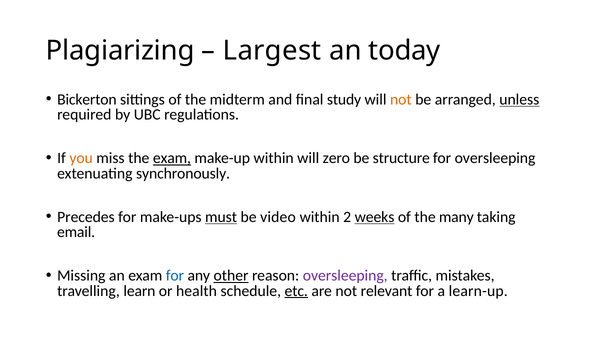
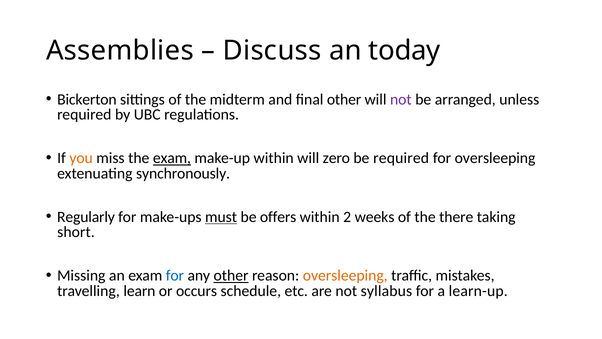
Plagiarizing: Plagiarizing -> Assemblies
Largest: Largest -> Discuss
final study: study -> other
not at (401, 99) colour: orange -> purple
unless underline: present -> none
be structure: structure -> required
Precedes: Precedes -> Regularly
video: video -> offers
weeks underline: present -> none
many: many -> there
email: email -> short
oversleeping at (345, 275) colour: purple -> orange
health: health -> occurs
etc underline: present -> none
relevant: relevant -> syllabus
